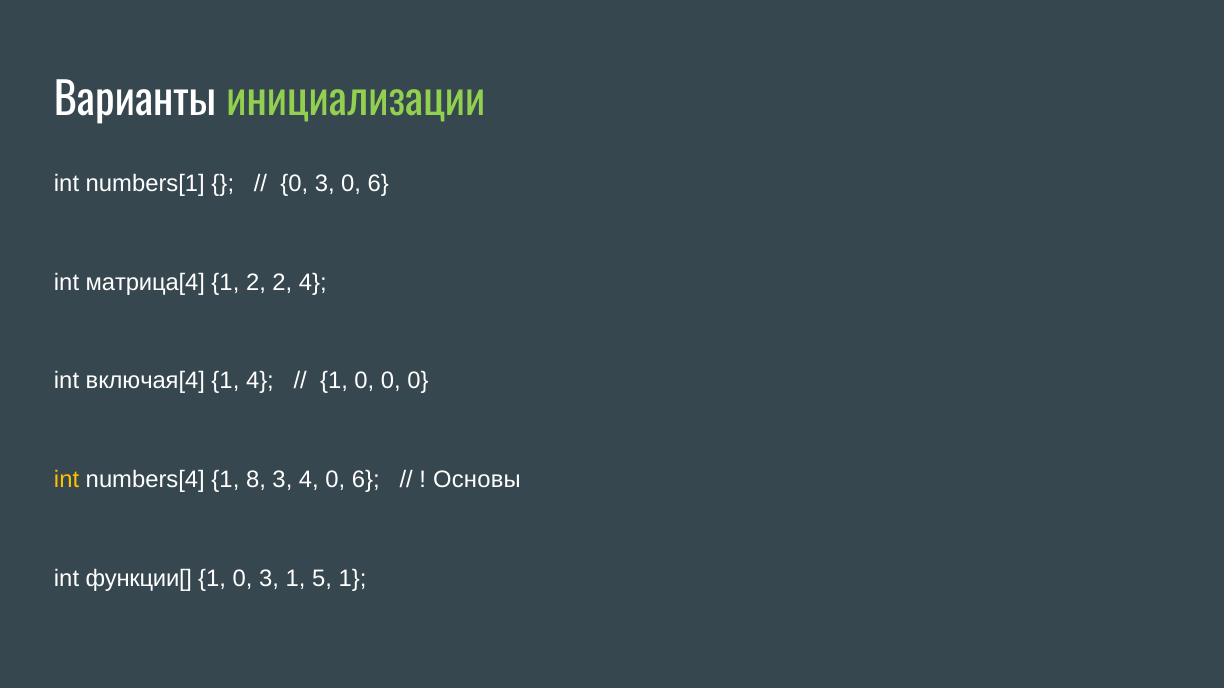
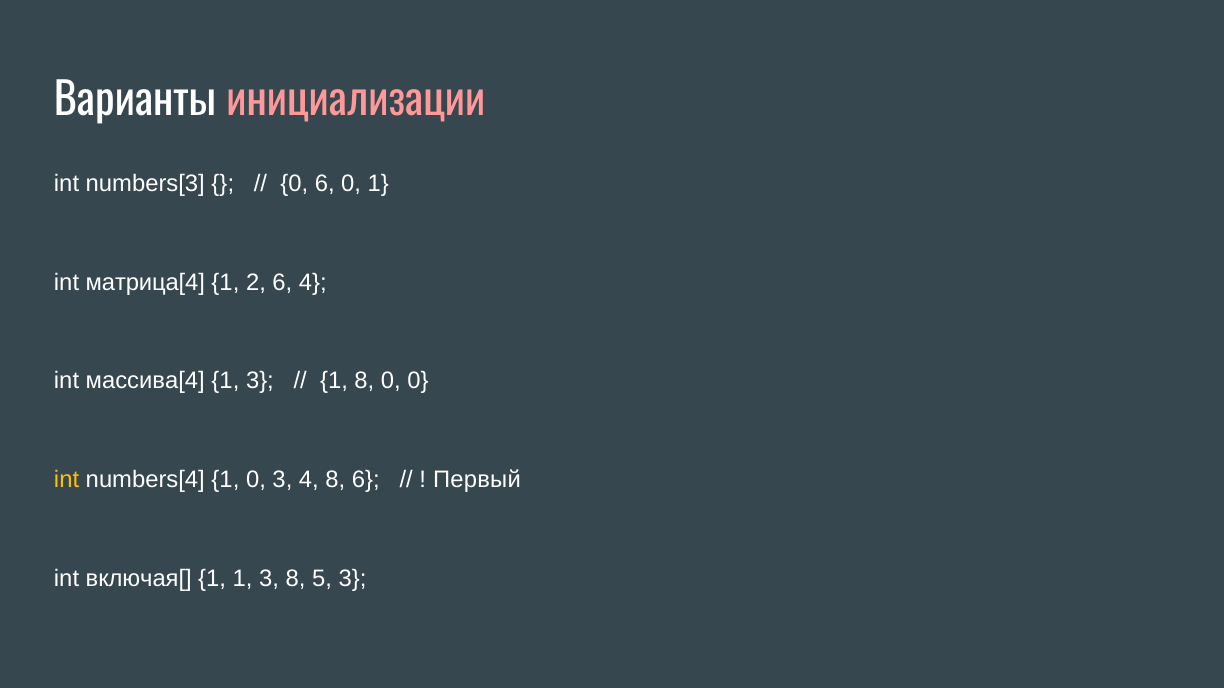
инициализации colour: light green -> pink
numbers[1: numbers[1 -> numbers[3
3 at (325, 183): 3 -> 6
6 at (378, 183): 6 -> 1
2 2: 2 -> 6
включая[4: включая[4 -> массива[4
4 at (260, 381): 4 -> 3
0 at (364, 381): 0 -> 8
1 8: 8 -> 0
4 0: 0 -> 8
Основы: Основы -> Первый
функции[: функции[ -> включая[
0 at (243, 579): 0 -> 1
3 1: 1 -> 8
5 1: 1 -> 3
